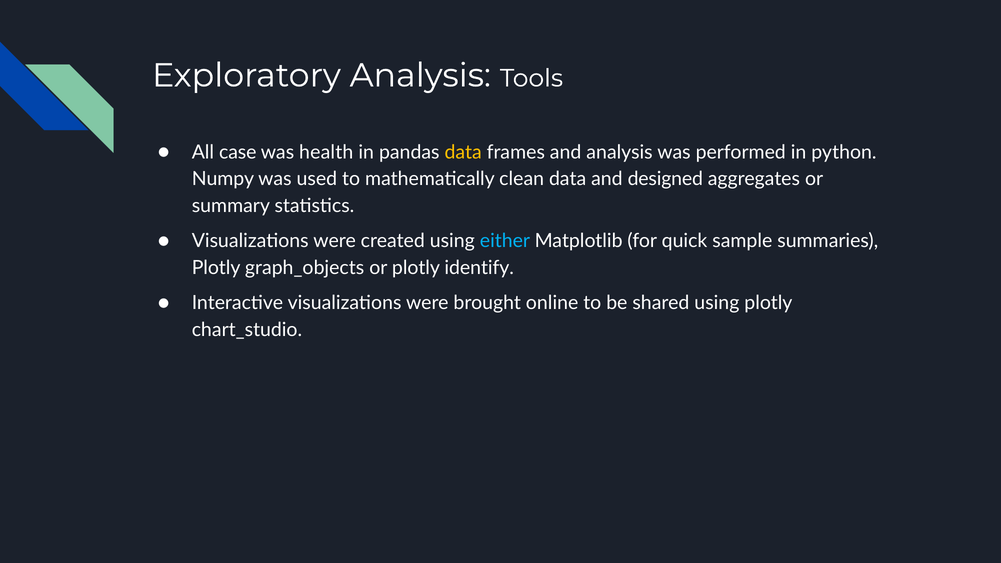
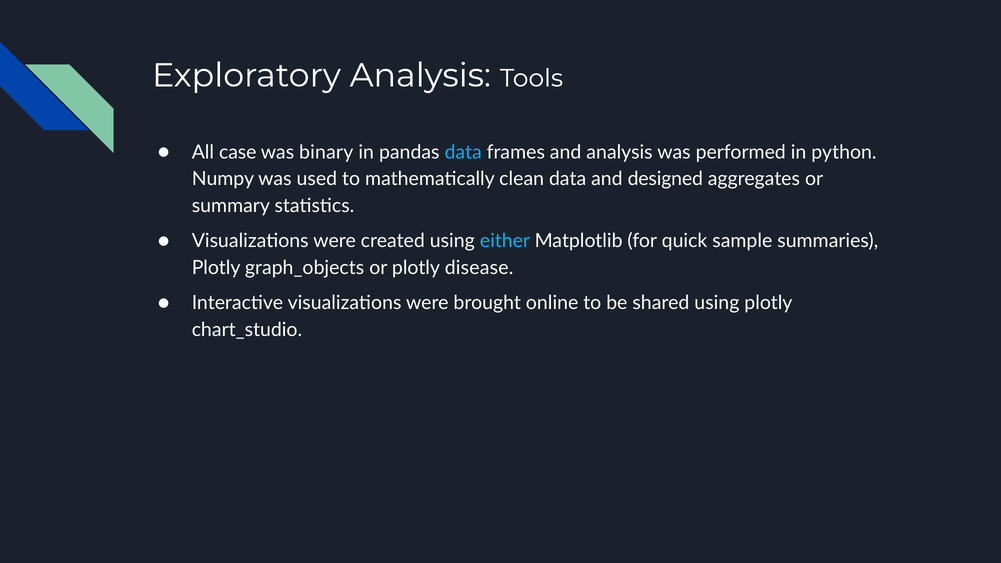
health: health -> binary
data at (463, 152) colour: yellow -> light blue
identify: identify -> disease
